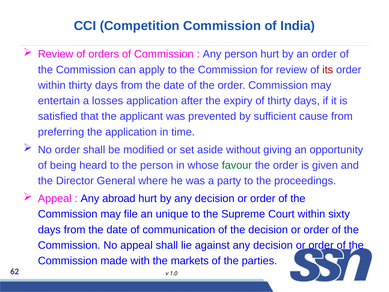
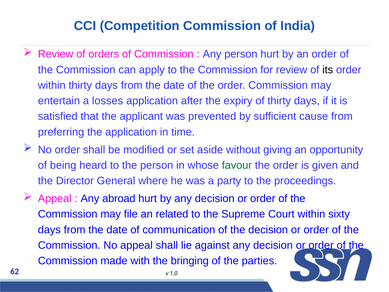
its colour: red -> black
unique: unique -> related
markets: markets -> bringing
